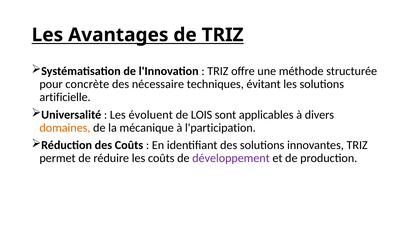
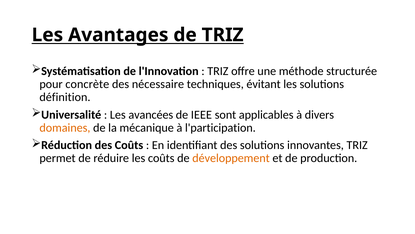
artificielle: artificielle -> définition
évoluent: évoluent -> avancées
LOIS: LOIS -> IEEE
développement colour: purple -> orange
